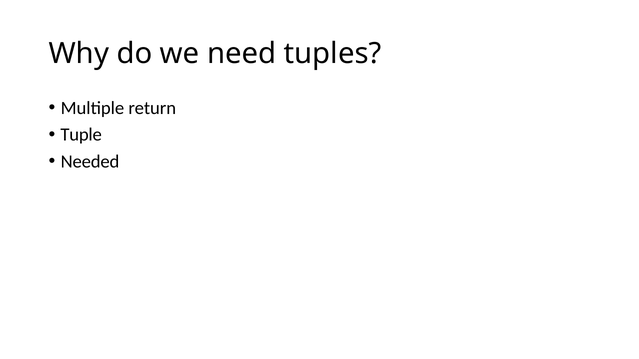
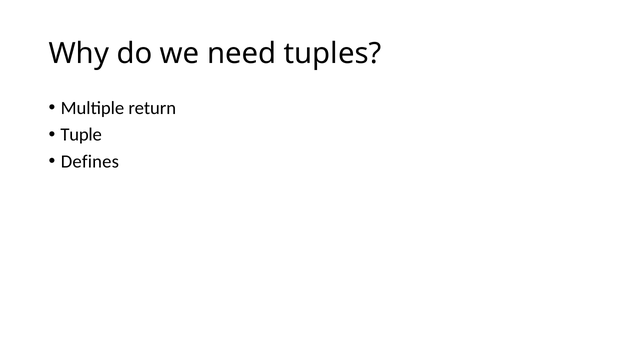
Needed: Needed -> Defines
